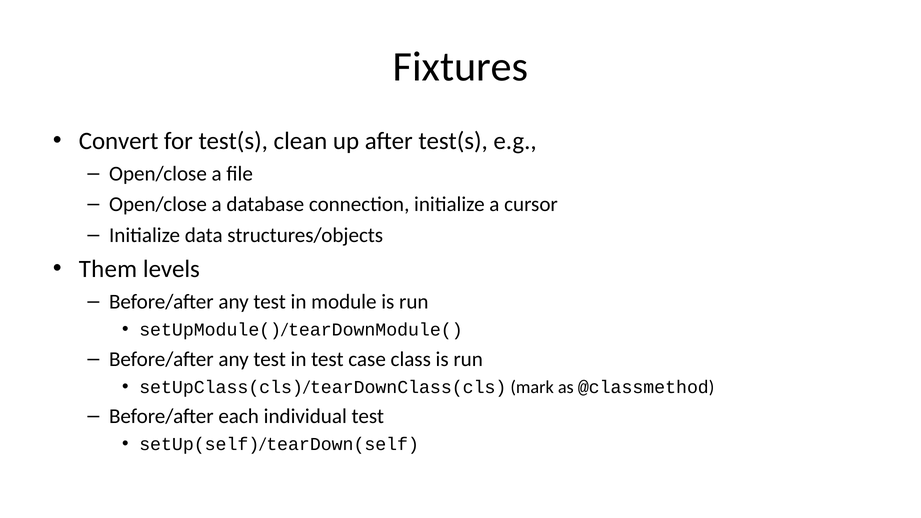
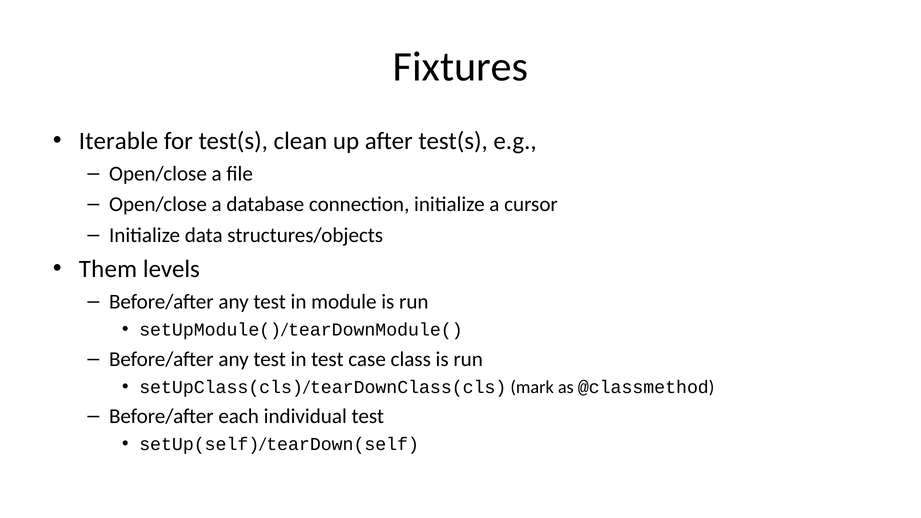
Convert: Convert -> Iterable
